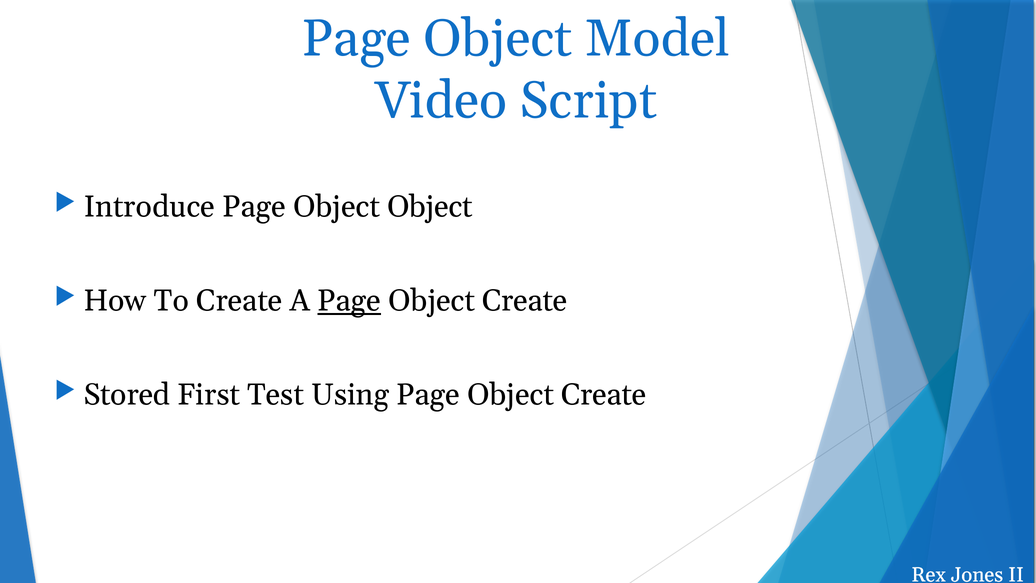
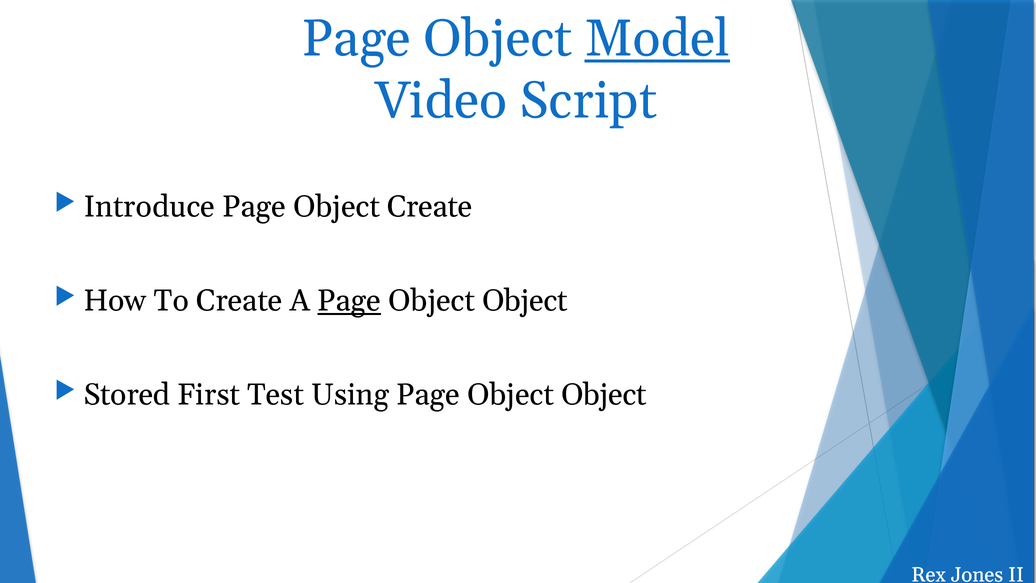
Model underline: none -> present
Object Object: Object -> Create
Create at (525, 301): Create -> Object
Using Page Object Create: Create -> Object
